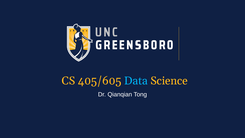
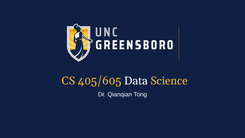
Data colour: light blue -> white
